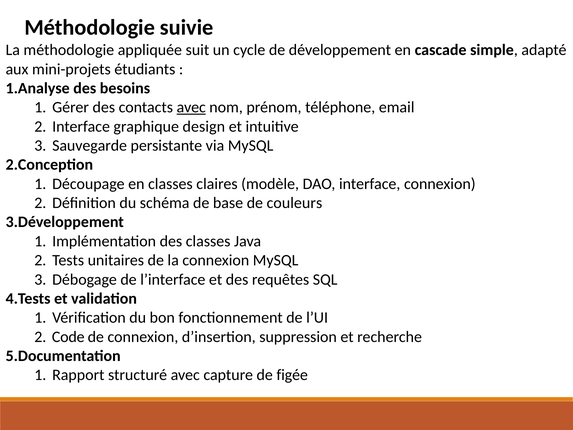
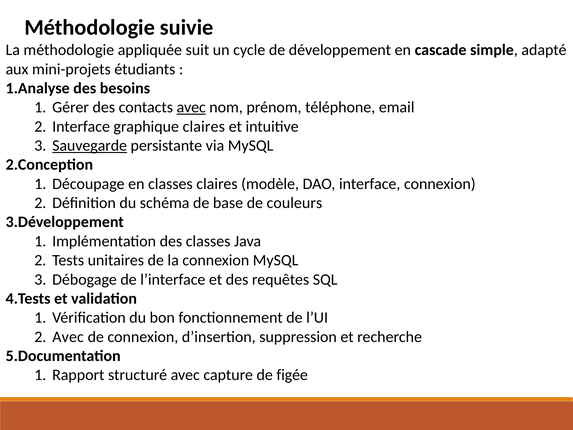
graphique design: design -> claires
Sauvegarde underline: none -> present
Code at (68, 337): Code -> Avec
